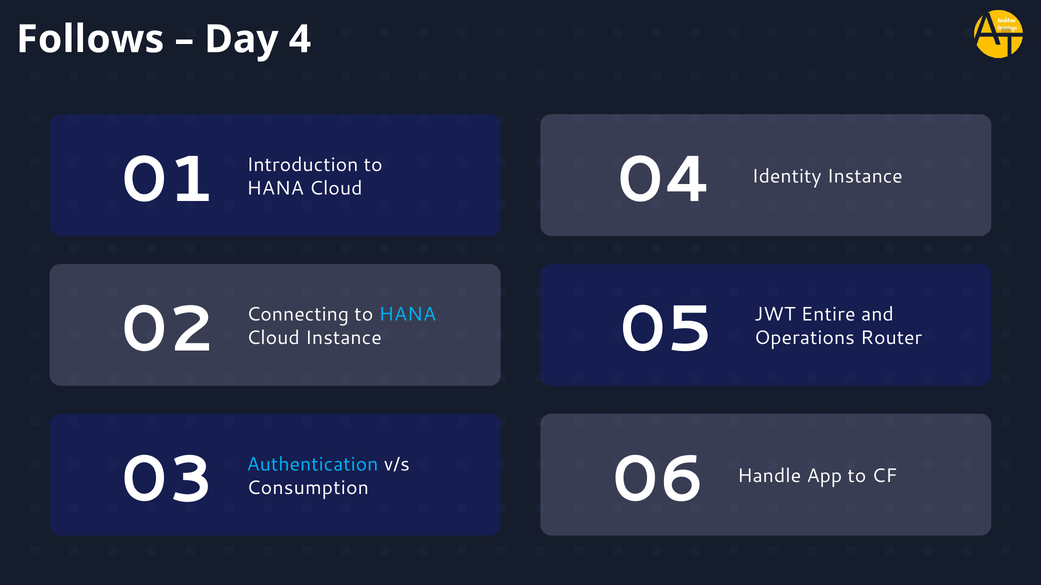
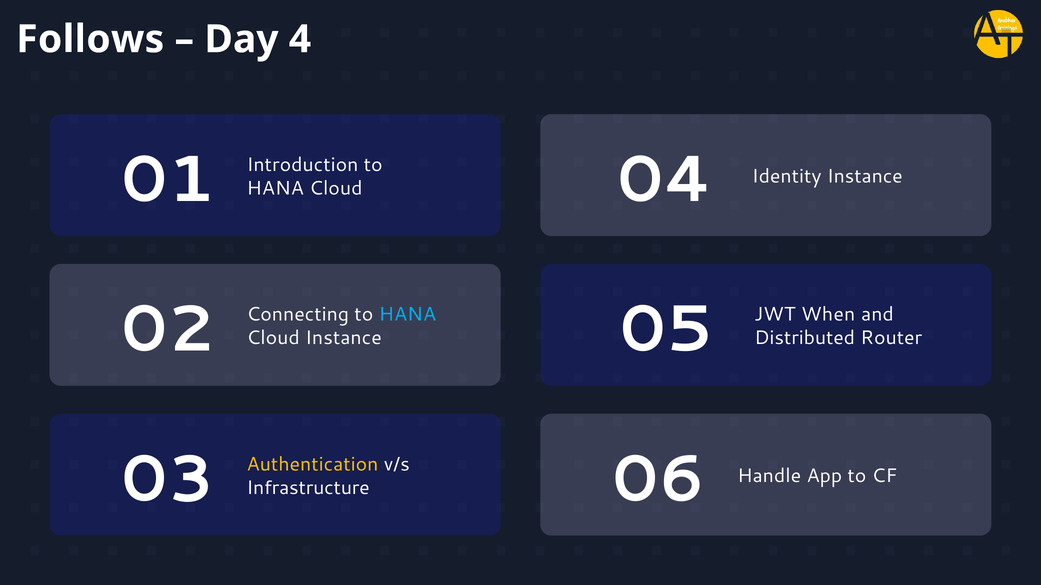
Entire: Entire -> When
Operations: Operations -> Distributed
Authentication colour: light blue -> yellow
Consumption: Consumption -> Infrastructure
